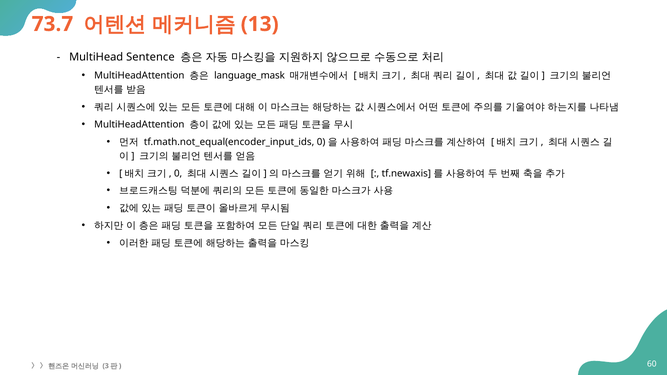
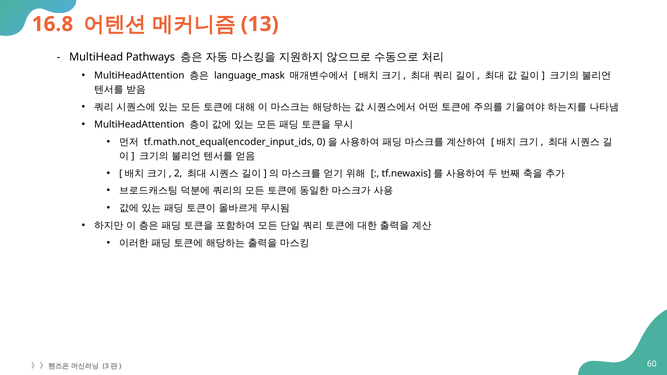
73.7: 73.7 -> 16.8
Sentence: Sentence -> Pathways
0 at (178, 173): 0 -> 2
